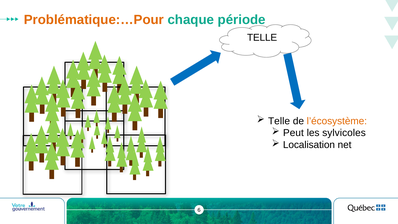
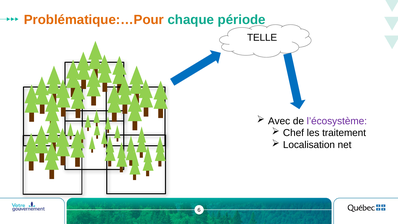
Telle at (279, 121): Telle -> Avec
l’écosystème colour: orange -> purple
Peut: Peut -> Chef
sylvicoles: sylvicoles -> traitement
